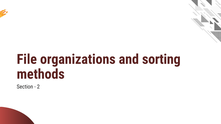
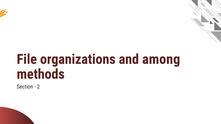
sorting: sorting -> among
